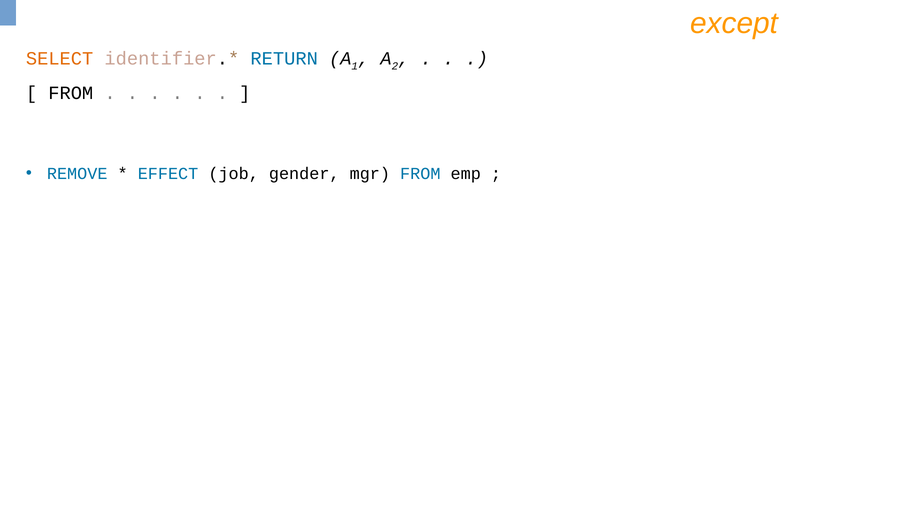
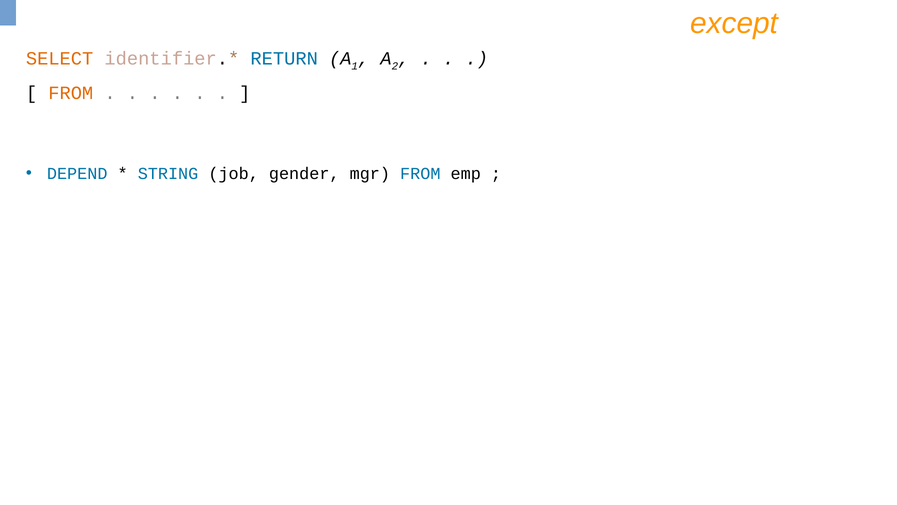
FROM at (71, 93) colour: black -> orange
REMOVE: REMOVE -> DEPEND
EFFECT: EFFECT -> STRING
